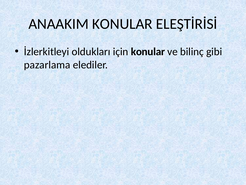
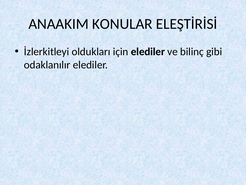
için konular: konular -> elediler
pazarlama: pazarlama -> odaklanılır
